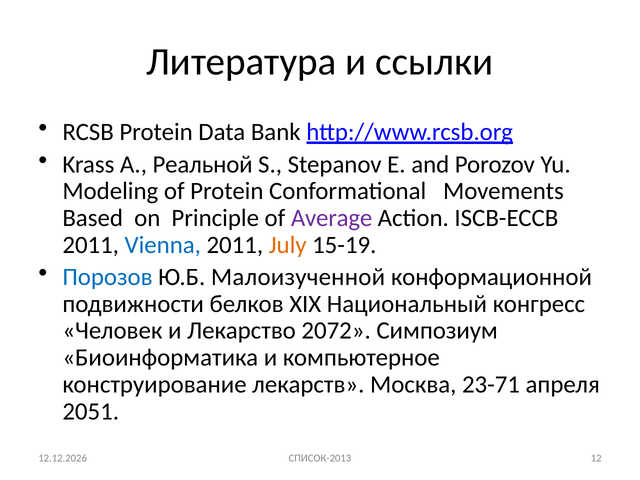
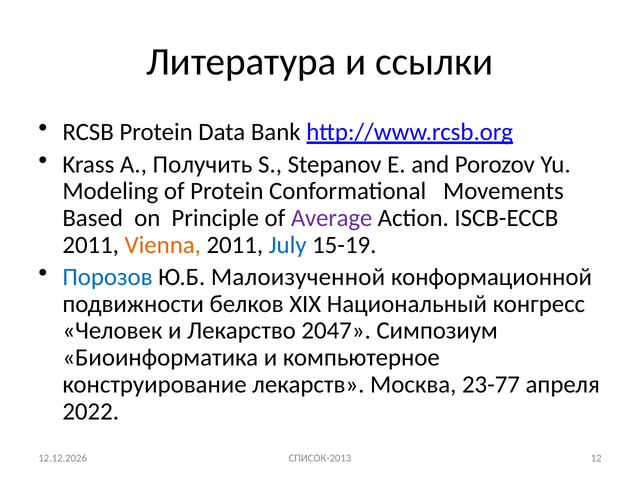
Реальной: Реальной -> Получить
Vienna colour: blue -> orange
July colour: orange -> blue
2072: 2072 -> 2047
23-71: 23-71 -> 23-77
2051: 2051 -> 2022
